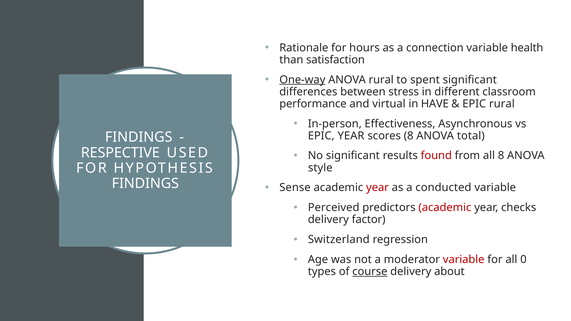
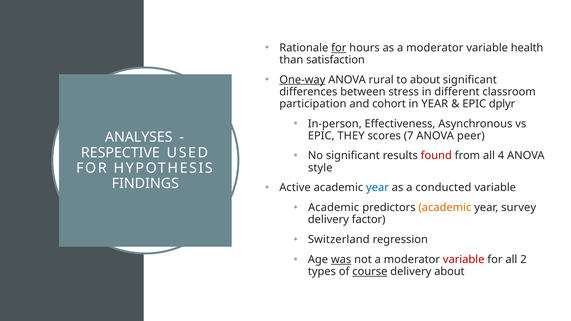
for at (339, 48) underline: none -> present
as a connection: connection -> moderator
to spent: spent -> about
performance: performance -> participation
virtual: virtual -> cohort
in HAVE: HAVE -> YEAR
EPIC rural: rural -> dplyr
EPIC YEAR: YEAR -> THEY
scores 8: 8 -> 7
total: total -> peer
FINDINGS at (139, 137): FINDINGS -> ANALYSES
all 8: 8 -> 4
Sense: Sense -> Active
year at (377, 188) colour: red -> blue
Perceived at (334, 208): Perceived -> Academic
academic at (445, 208) colour: red -> orange
checks: checks -> survey
was underline: none -> present
0: 0 -> 2
